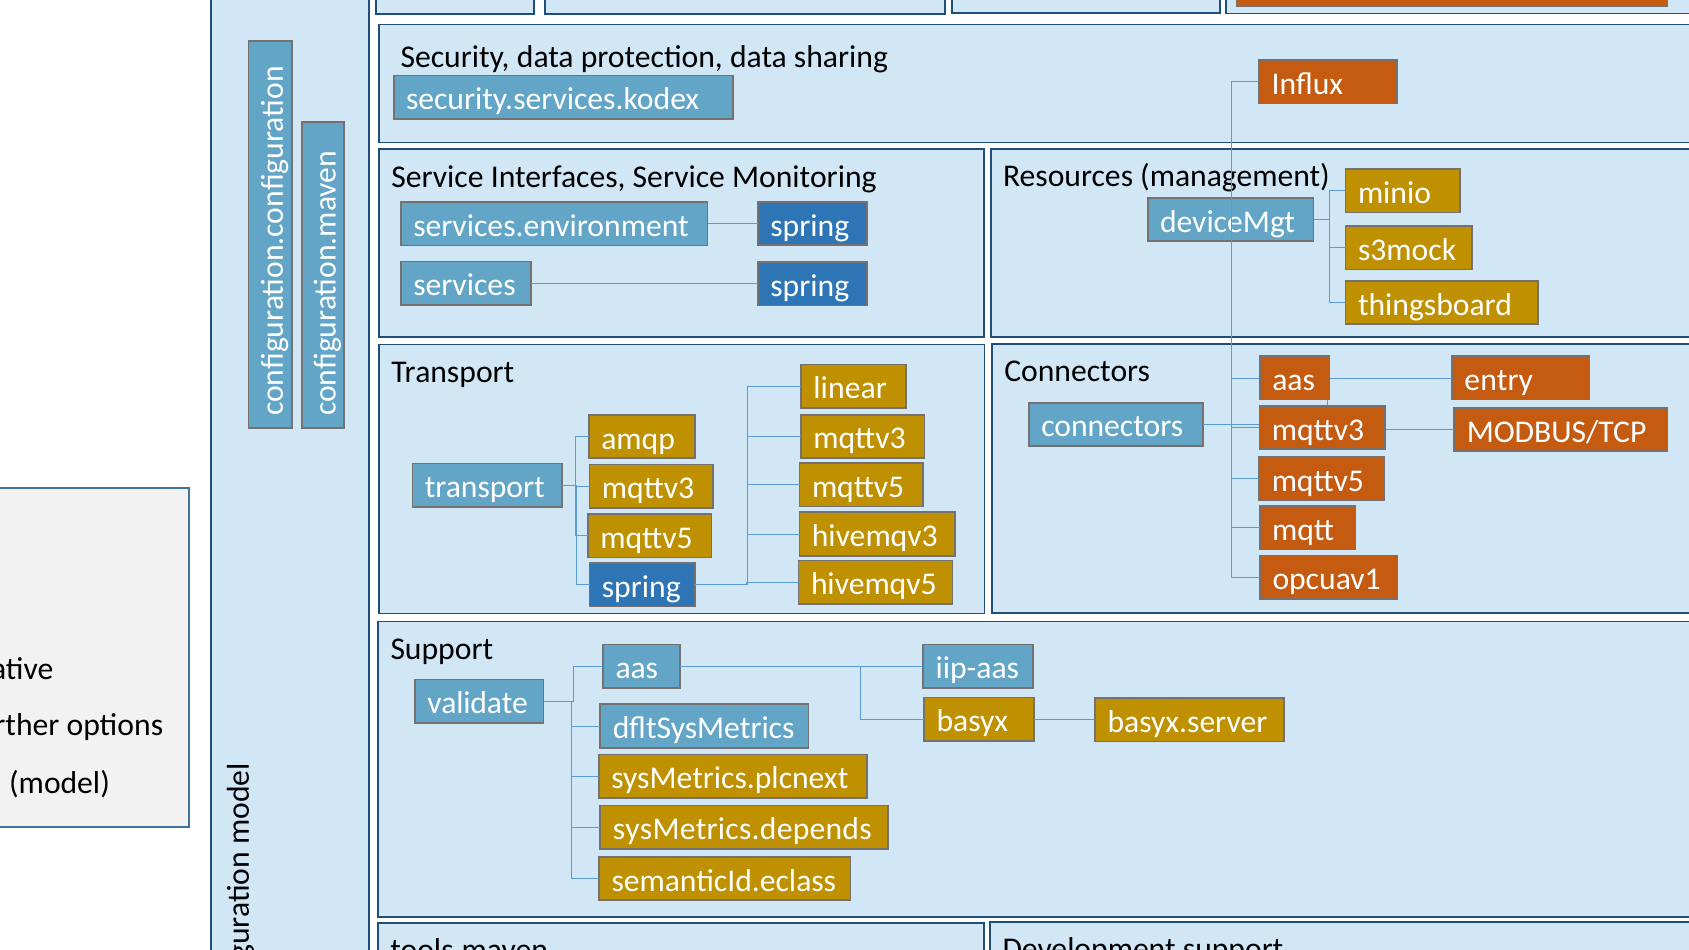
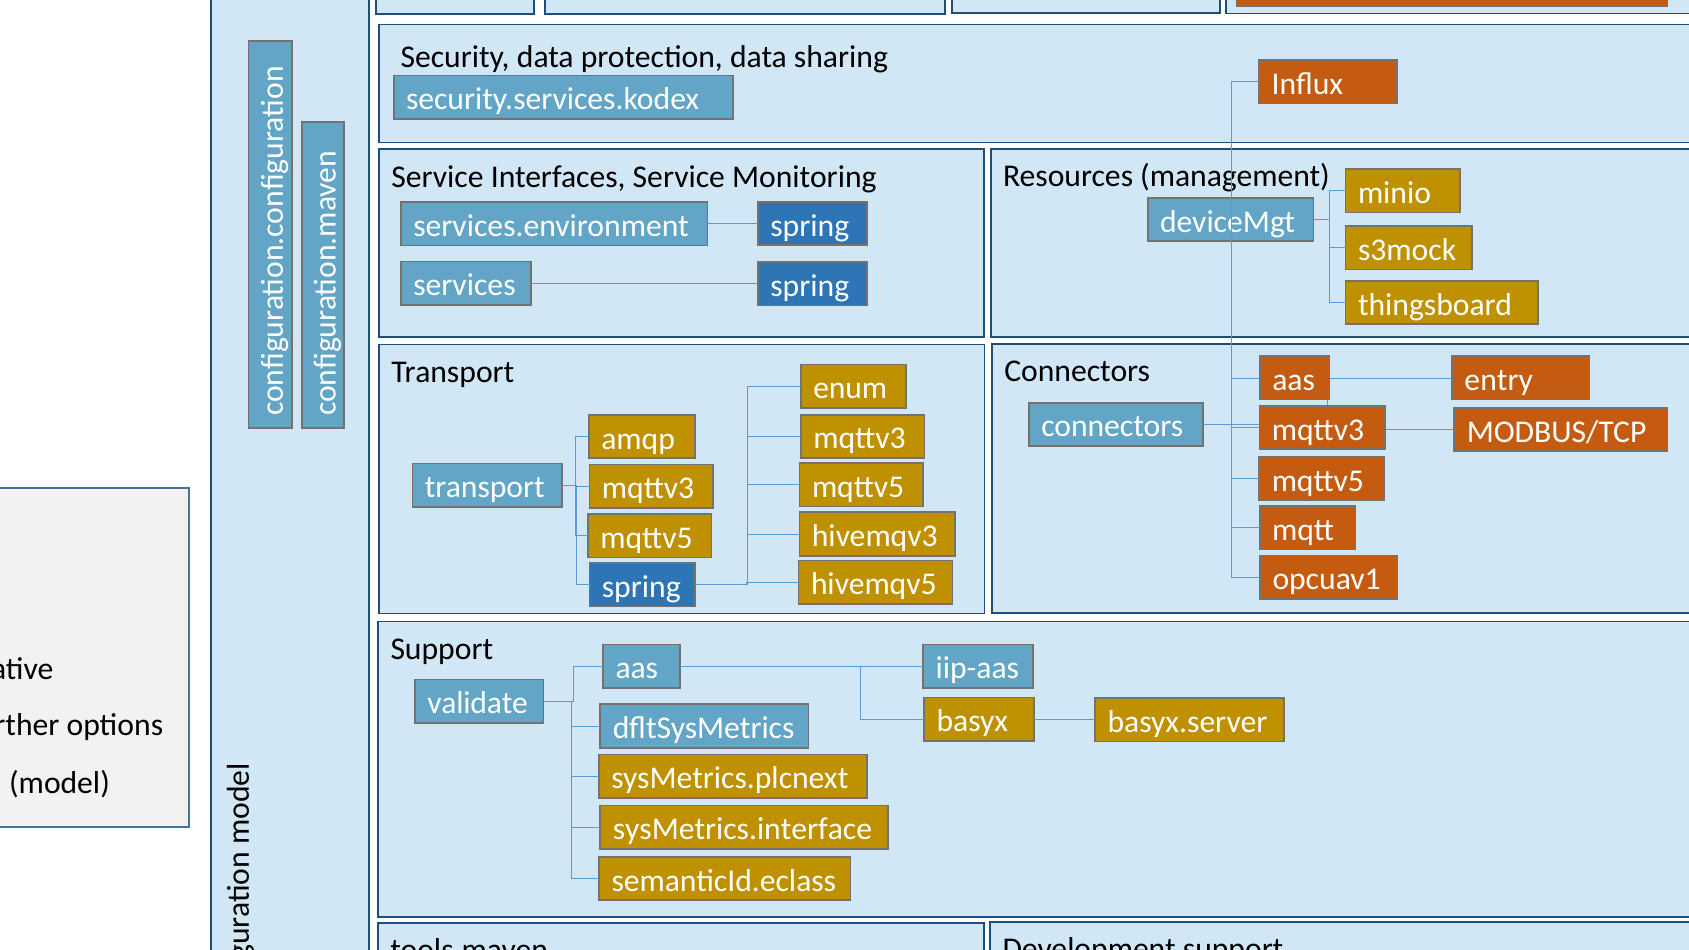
linear: linear -> enum
sysMetrics.depends: sysMetrics.depends -> sysMetrics.interface
